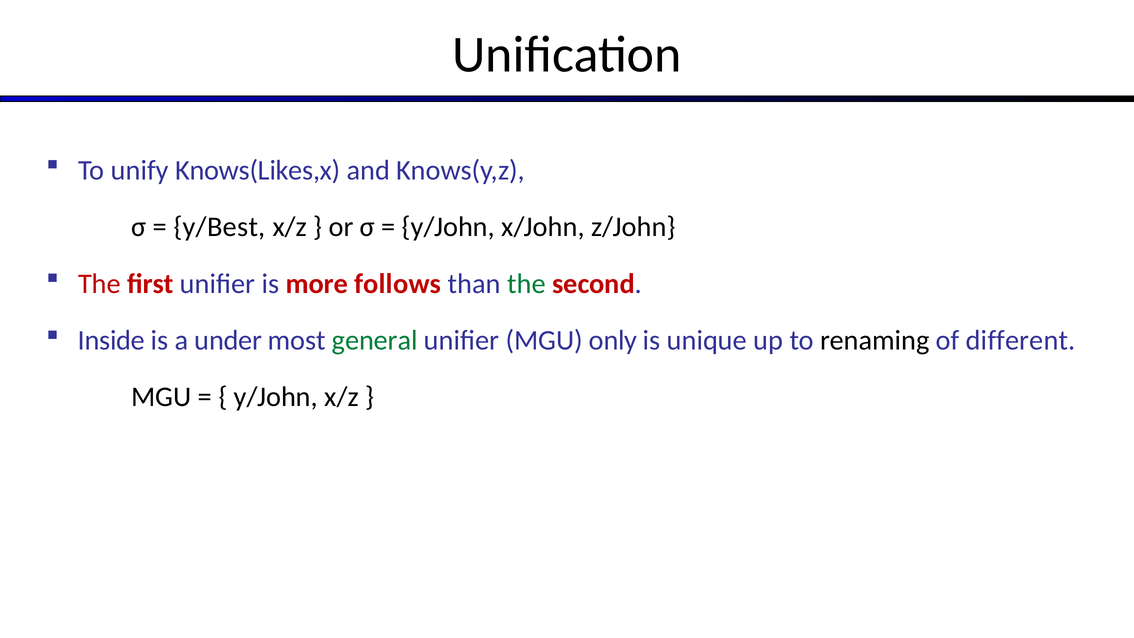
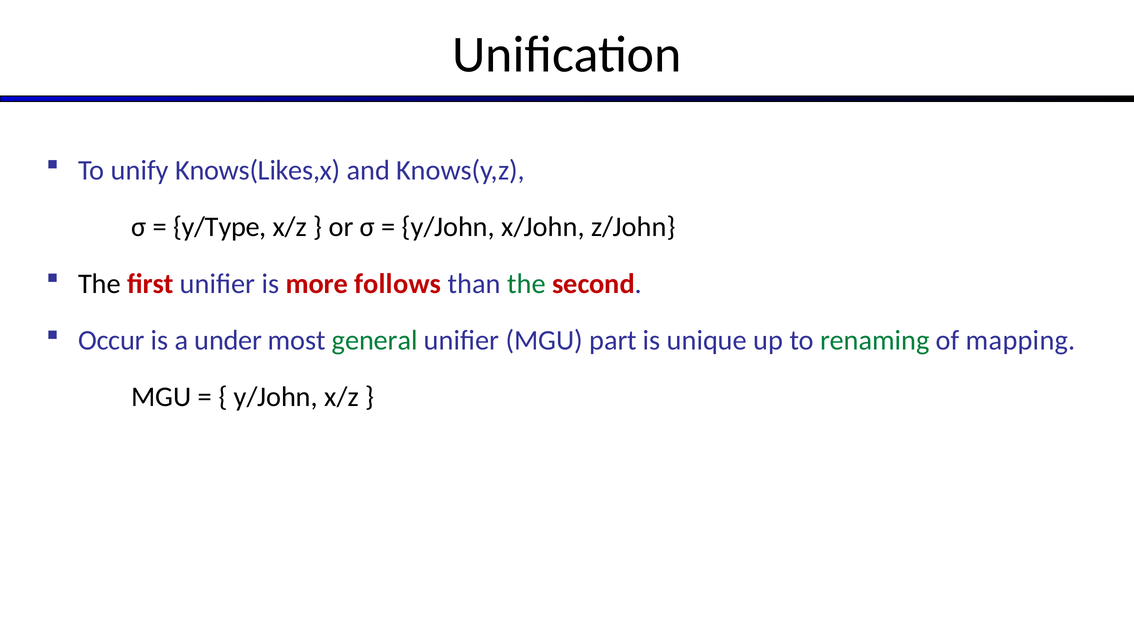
y/Best: y/Best -> y/Type
The at (100, 284) colour: red -> black
Inside: Inside -> Occur
only: only -> part
renaming colour: black -> green
different: different -> mapping
